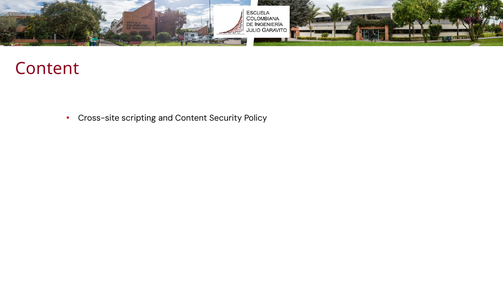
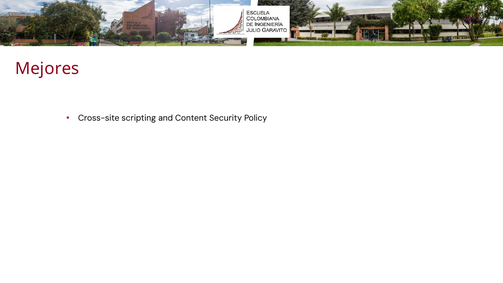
Content at (47, 69): Content -> Mejores
